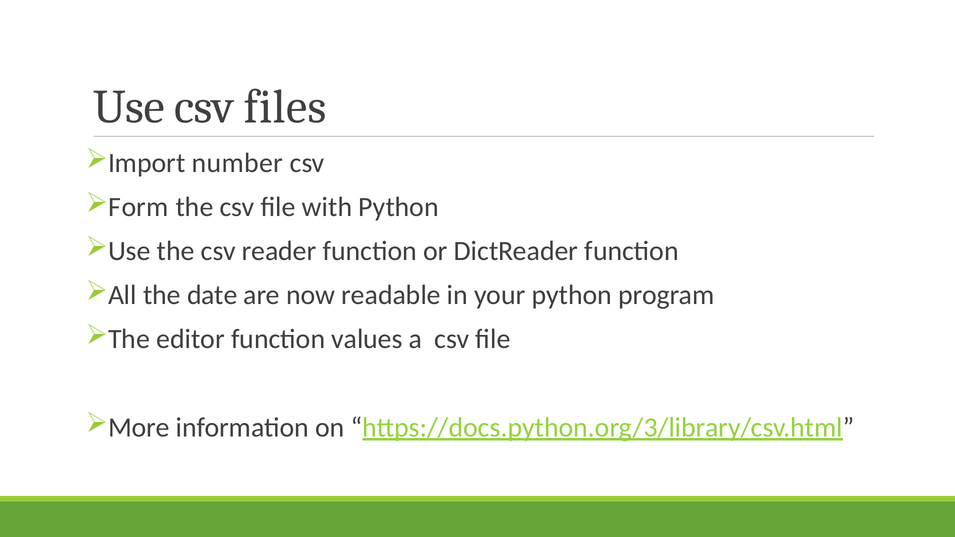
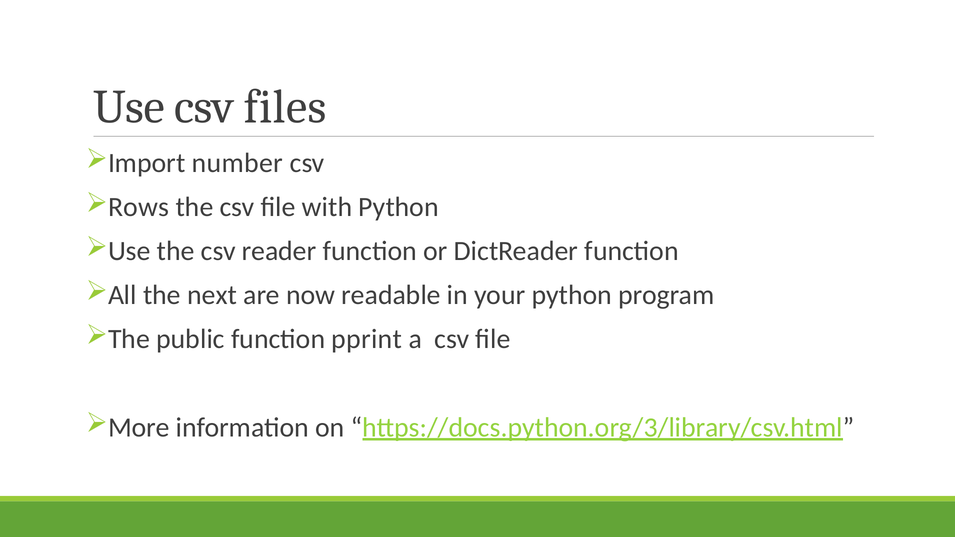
Form: Form -> Rows
date: date -> next
editor: editor -> public
values: values -> pprint
